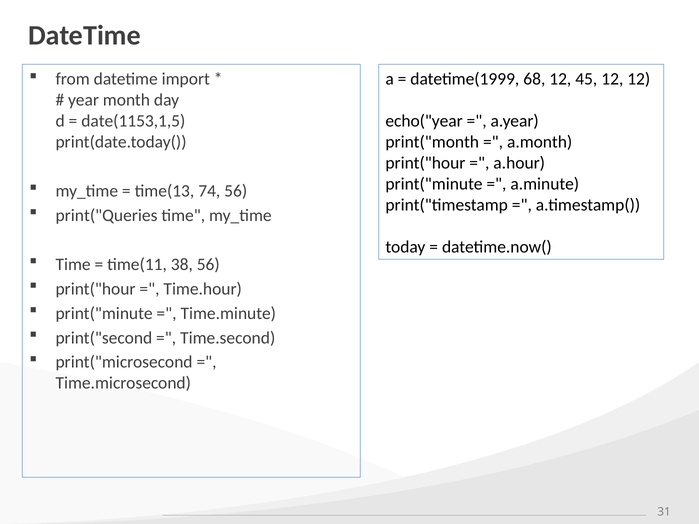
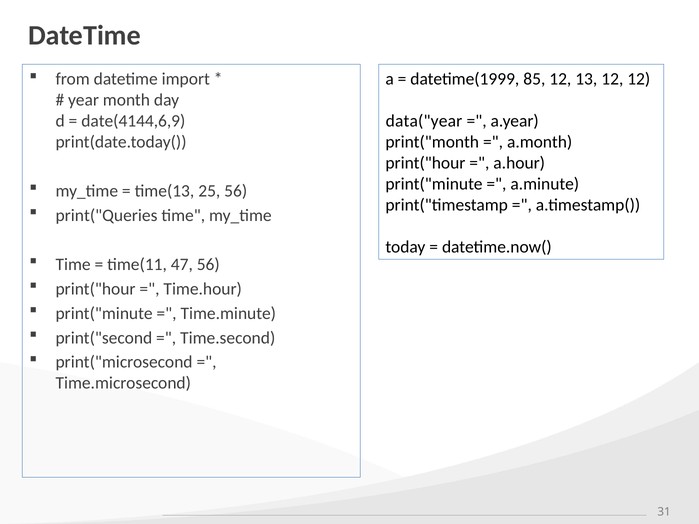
68: 68 -> 85
45: 45 -> 13
echo("year: echo("year -> data("year
date(1153,1,5: date(1153,1,5 -> date(4144,6,9
74: 74 -> 25
38: 38 -> 47
